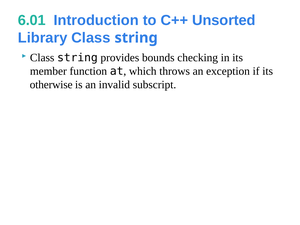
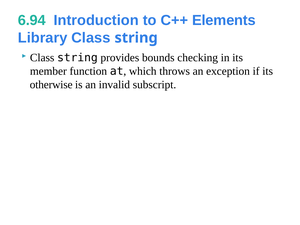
6.01: 6.01 -> 6.94
Unsorted: Unsorted -> Elements
